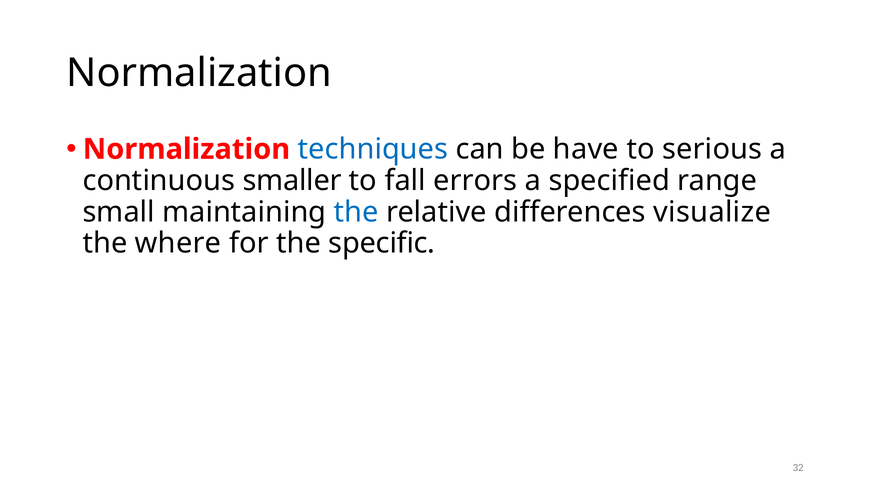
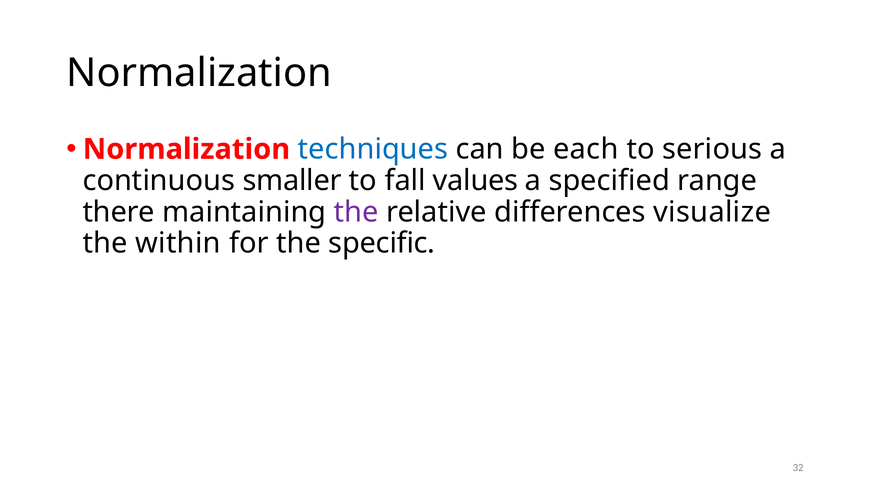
have: have -> each
errors: errors -> values
small: small -> there
the at (356, 212) colour: blue -> purple
where: where -> within
